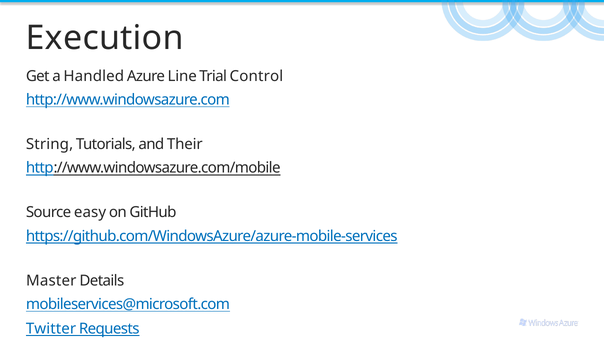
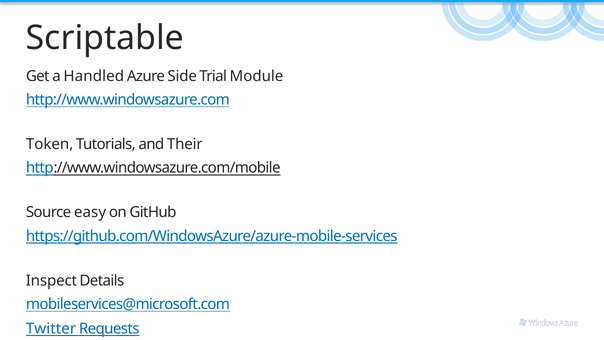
Execution: Execution -> Scriptable
Line: Line -> Side
Control: Control -> Module
String: String -> Token
Master: Master -> Inspect
